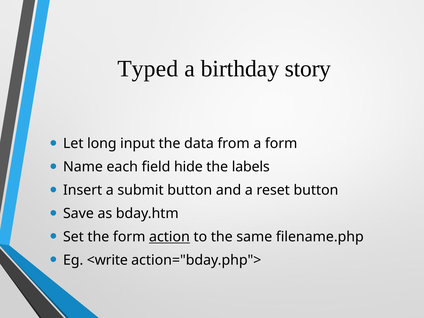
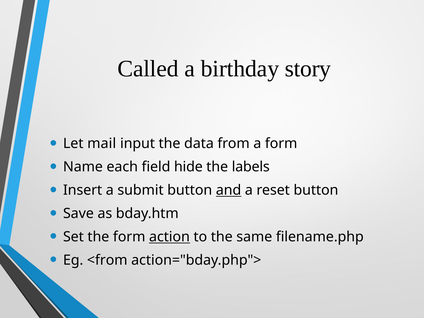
Typed: Typed -> Called
long: long -> mail
and underline: none -> present
<write: <write -> <from
